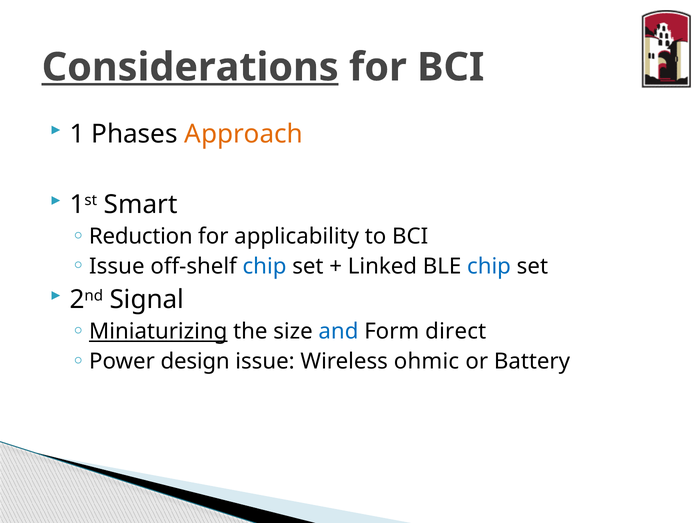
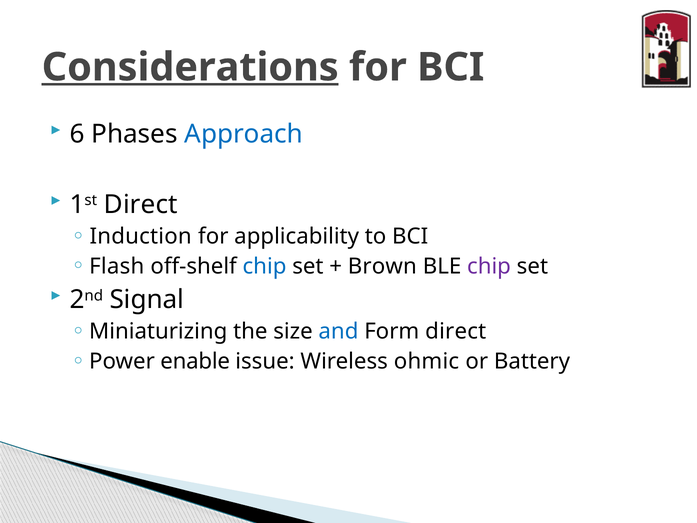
1: 1 -> 6
Approach colour: orange -> blue
1st Smart: Smart -> Direct
Reduction: Reduction -> Induction
Issue at (117, 266): Issue -> Flash
Linked: Linked -> Brown
chip at (489, 266) colour: blue -> purple
Miniaturizing underline: present -> none
design: design -> enable
